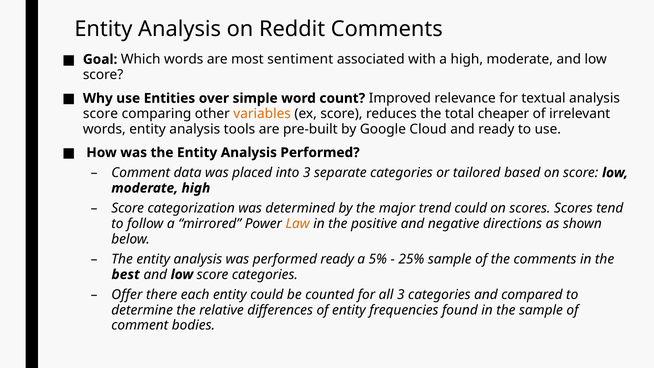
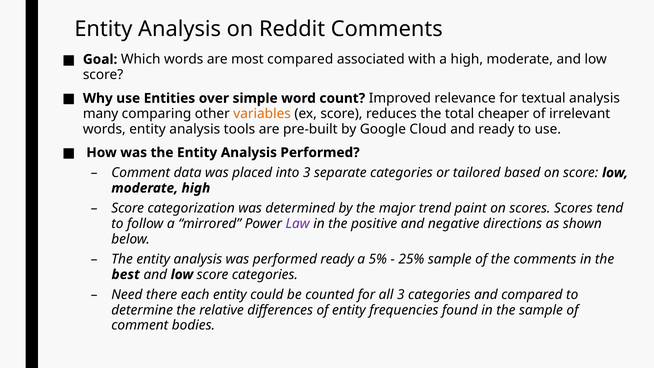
most sentiment: sentiment -> compared
score at (100, 114): score -> many
trend could: could -> paint
Law colour: orange -> purple
Offer: Offer -> Need
